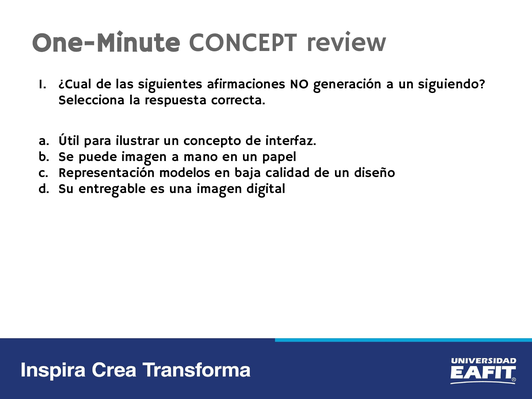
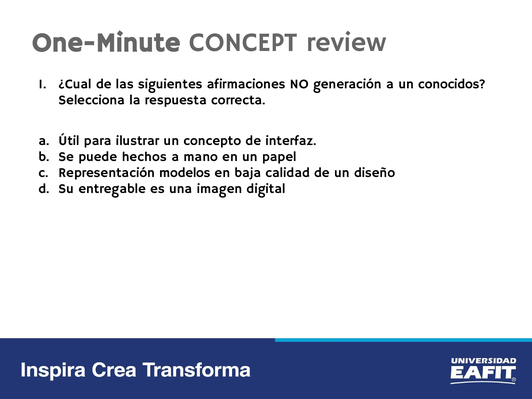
siguiendo: siguiendo -> conocidos
puede imagen: imagen -> hechos
